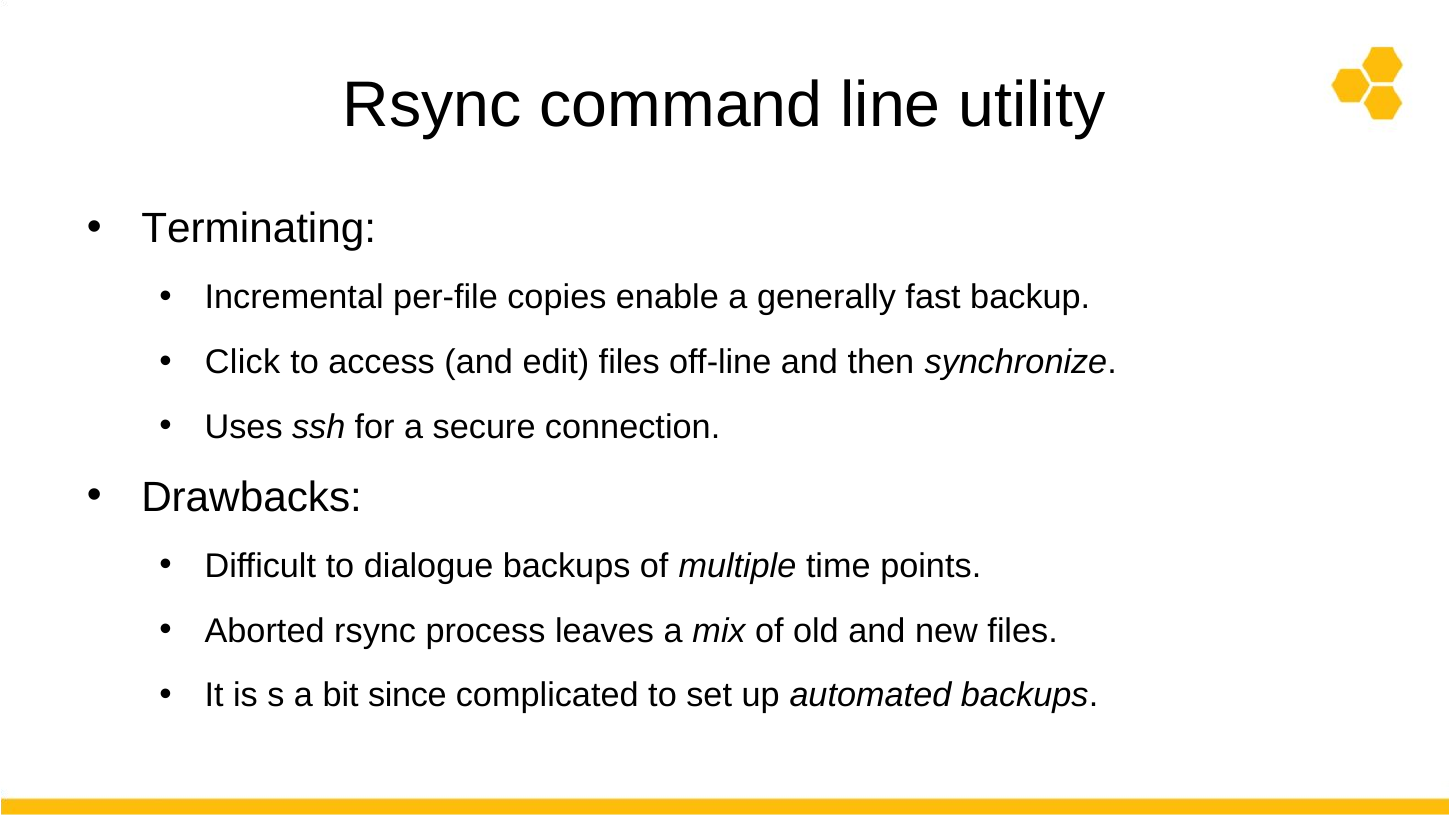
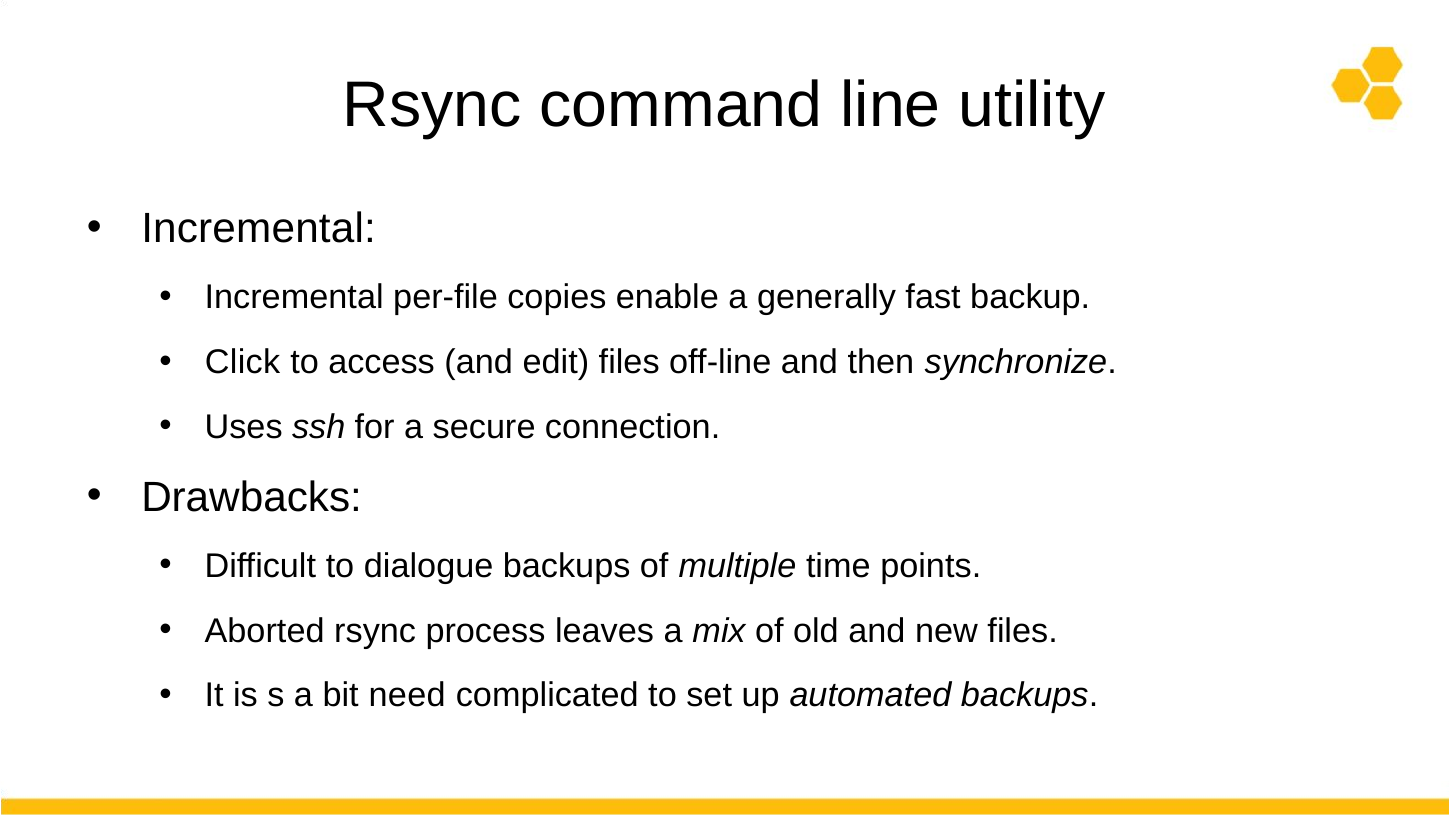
Terminating at (259, 229): Terminating -> Incremental
since: since -> need
